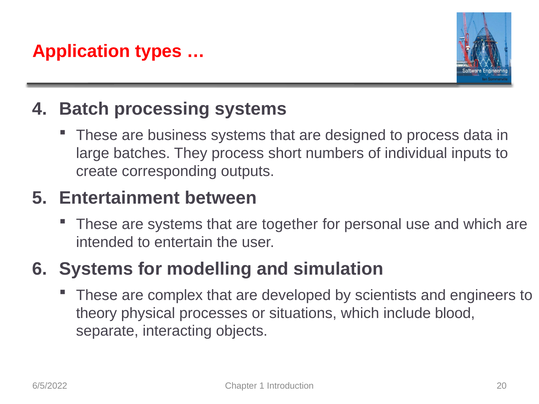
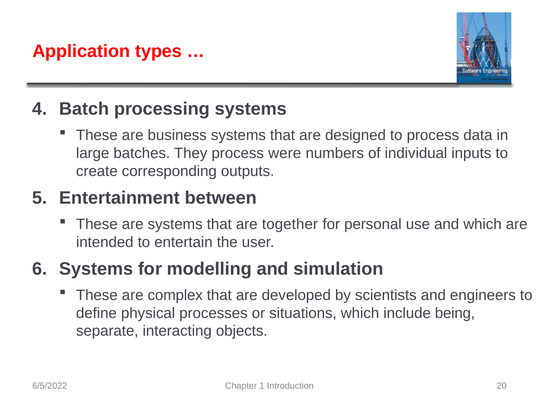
short: short -> were
theory: theory -> define
blood: blood -> being
